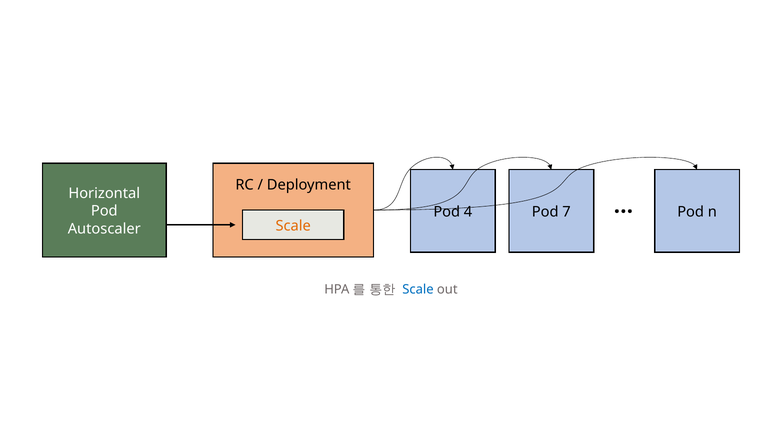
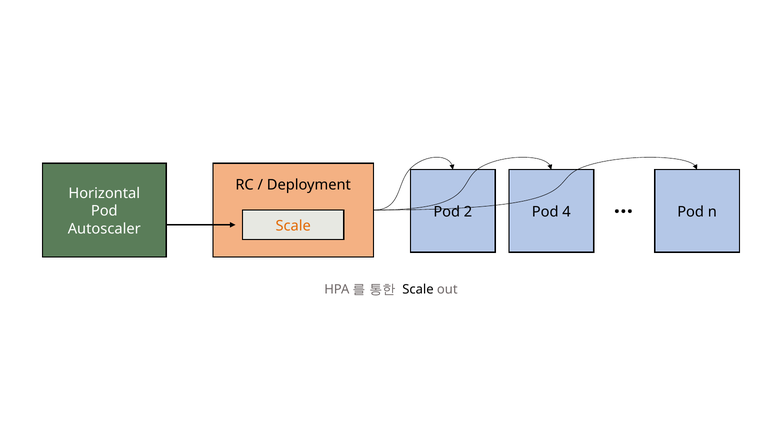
4: 4 -> 2
7: 7 -> 4
Scale at (418, 290) colour: blue -> black
